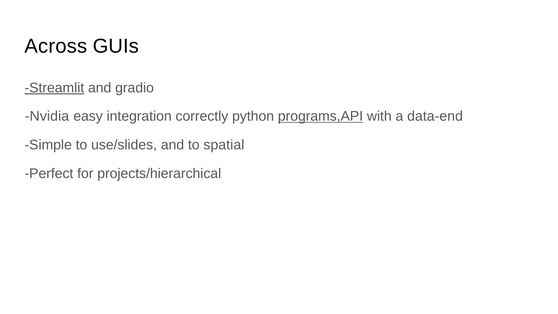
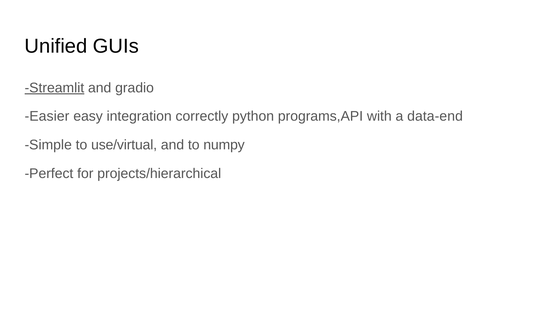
Across: Across -> Unified
Nvidia: Nvidia -> Easier
programs,API underline: present -> none
use/slides: use/slides -> use/virtual
spatial: spatial -> numpy
